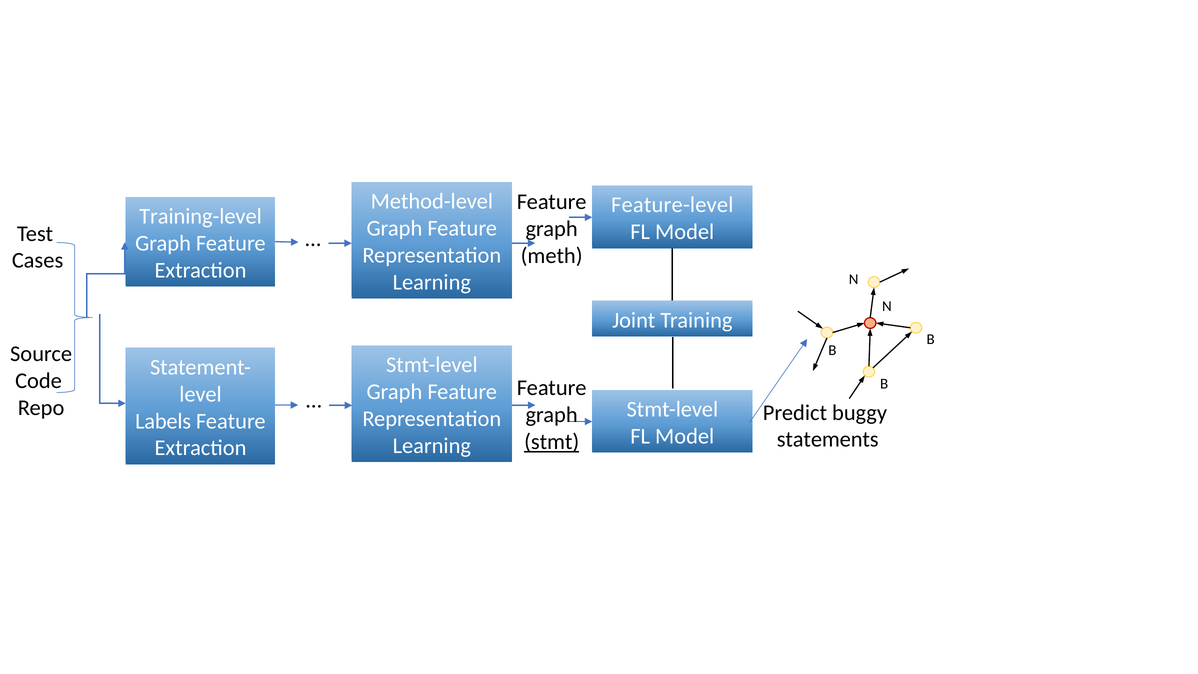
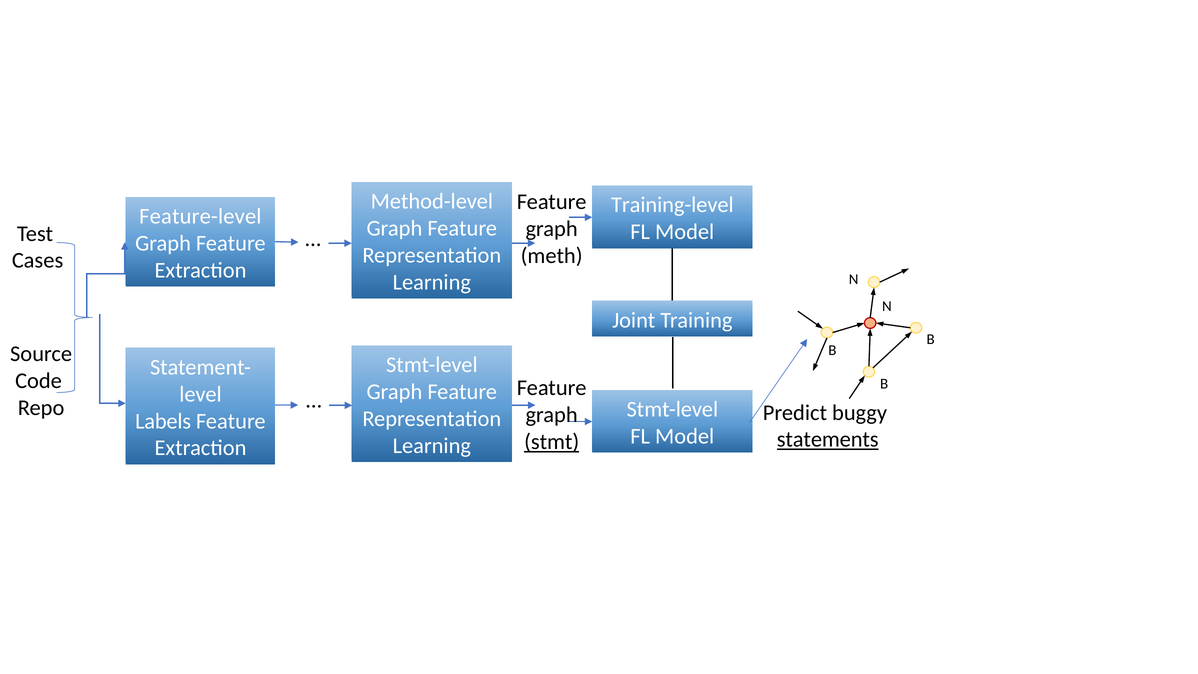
Feature-level: Feature-level -> Training-level
Training-level: Training-level -> Feature-level
statements underline: none -> present
